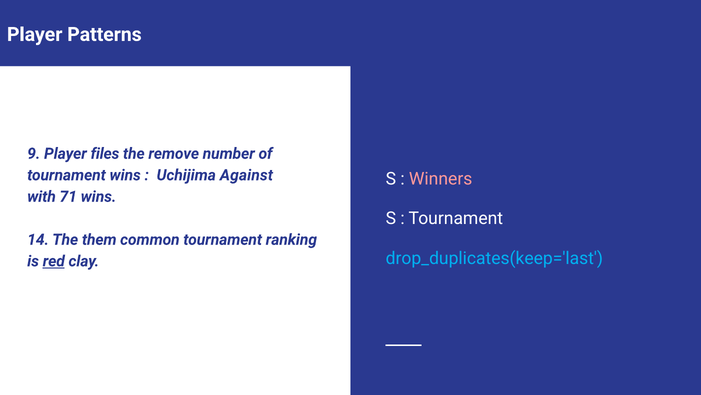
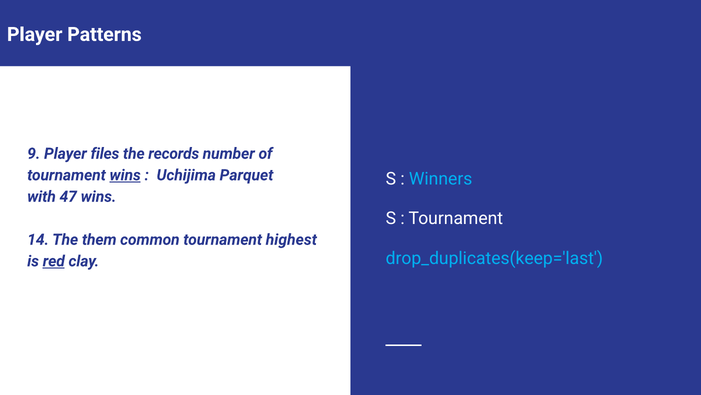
remove: remove -> records
wins at (125, 175) underline: none -> present
Against: Against -> Parquet
Winners colour: pink -> light blue
71: 71 -> 47
ranking: ranking -> highest
